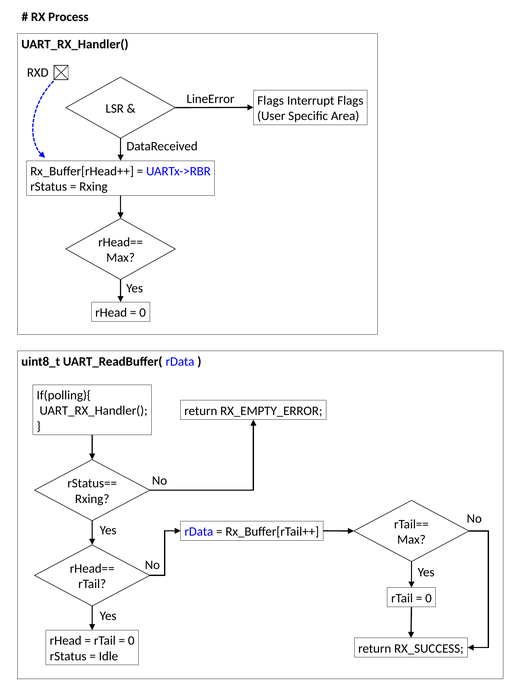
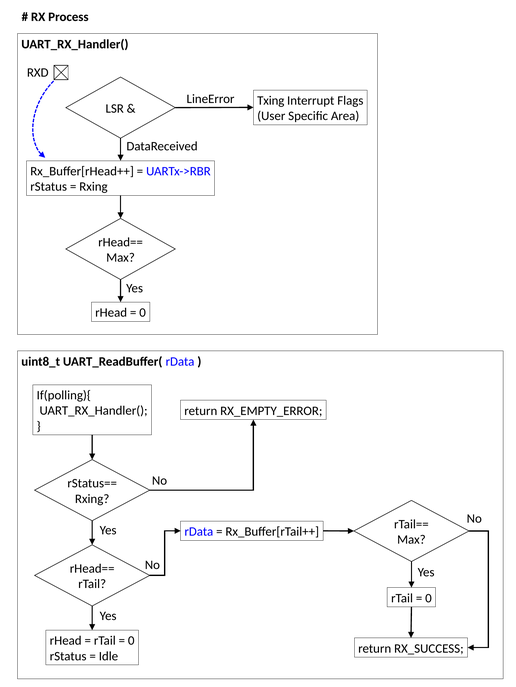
Flags at (271, 101): Flags -> Txing
